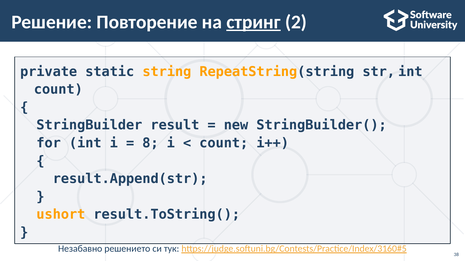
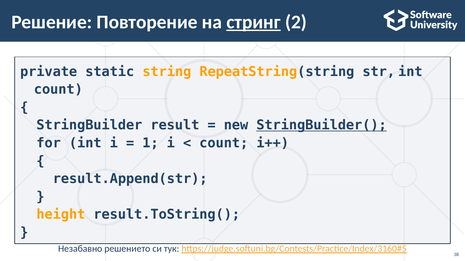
StringBuilder( underline: none -> present
8: 8 -> 1
ushort: ushort -> height
